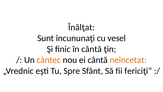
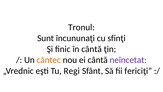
Înălţat: Înălţat -> Tronul
vesel: vesel -> sfinţi
neîncetat colour: orange -> purple
Spre: Spre -> Regi
